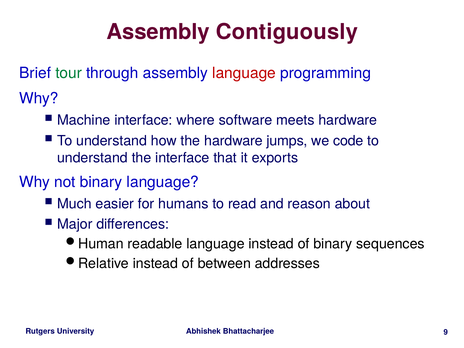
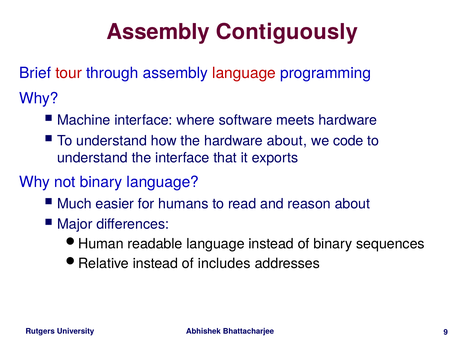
tour colour: green -> red
hardware jumps: jumps -> about
between: between -> includes
